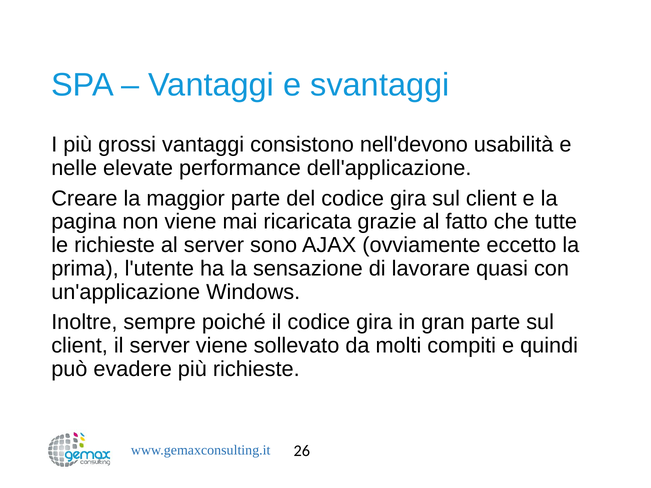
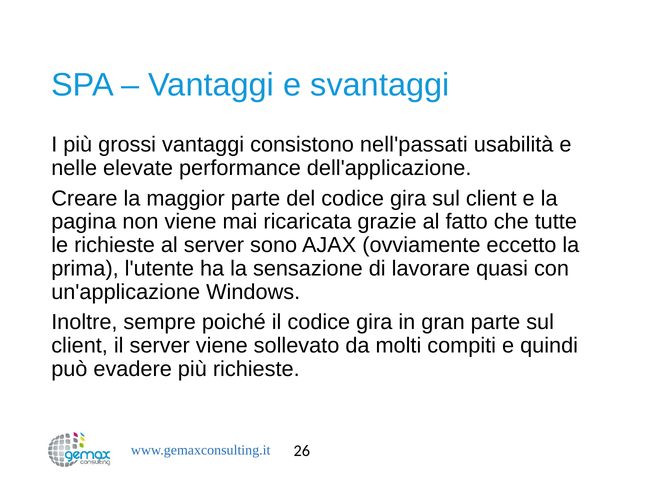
nell'devono: nell'devono -> nell'passati
